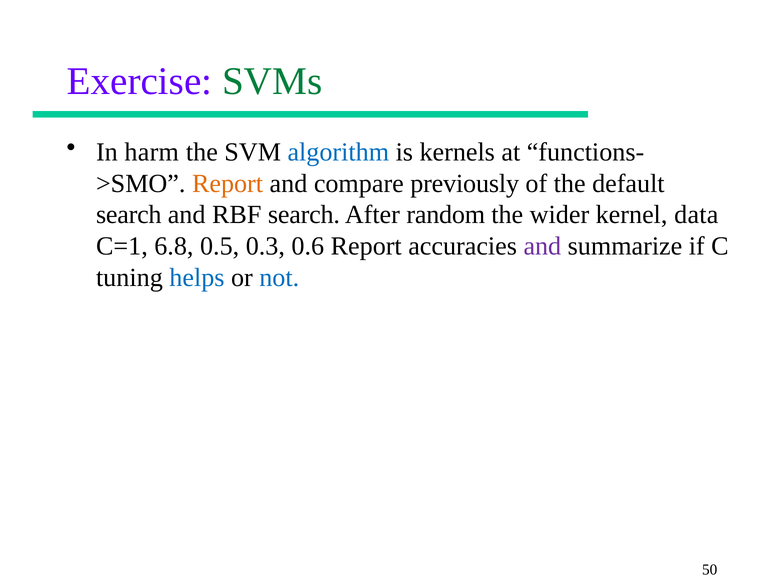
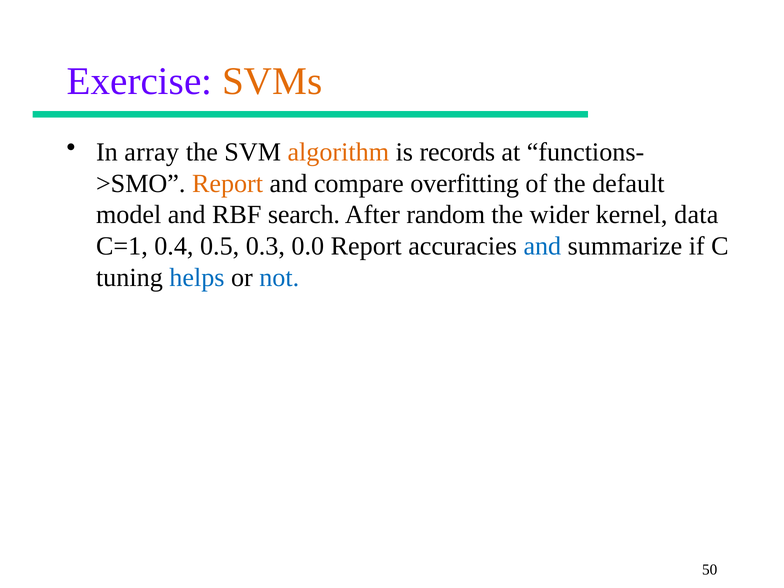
SVMs colour: green -> orange
harm: harm -> array
algorithm colour: blue -> orange
kernels: kernels -> records
previously: previously -> overfitting
search at (129, 215): search -> model
6.8: 6.8 -> 0.4
0.6: 0.6 -> 0.0
and at (542, 246) colour: purple -> blue
